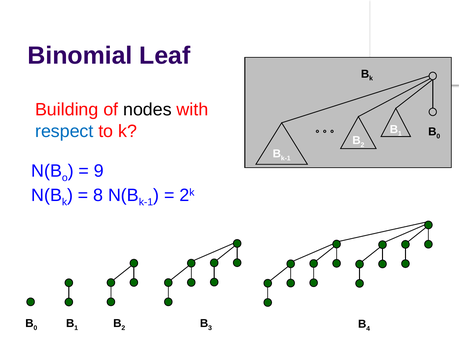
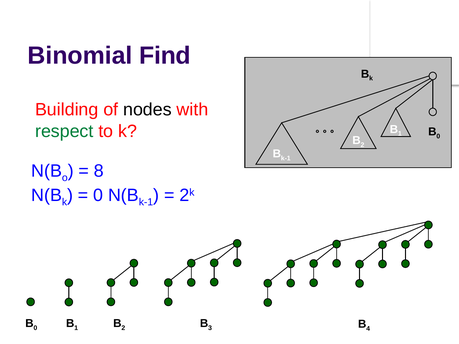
Leaf: Leaf -> Find
respect colour: blue -> green
9: 9 -> 8
8 at (98, 195): 8 -> 0
